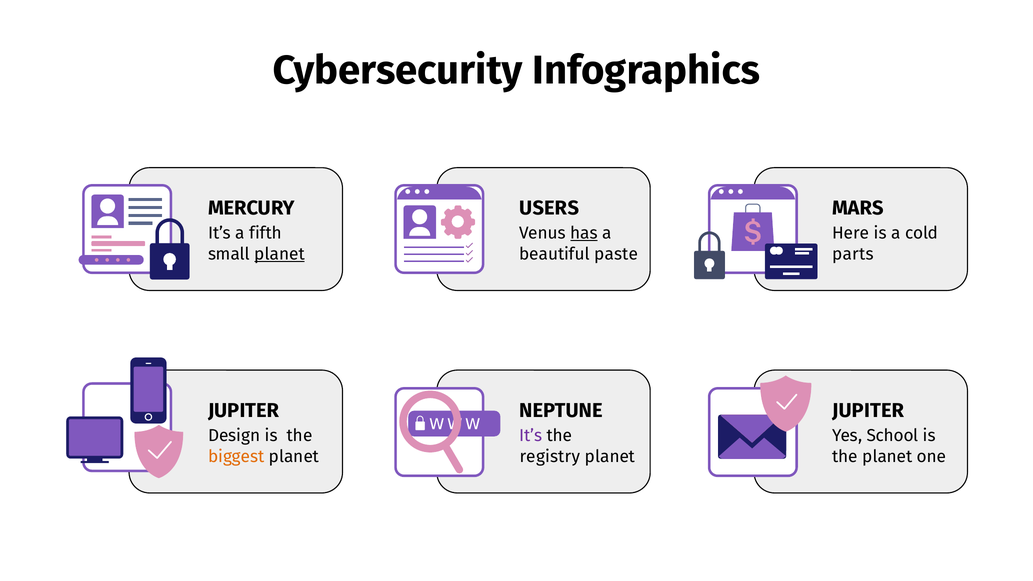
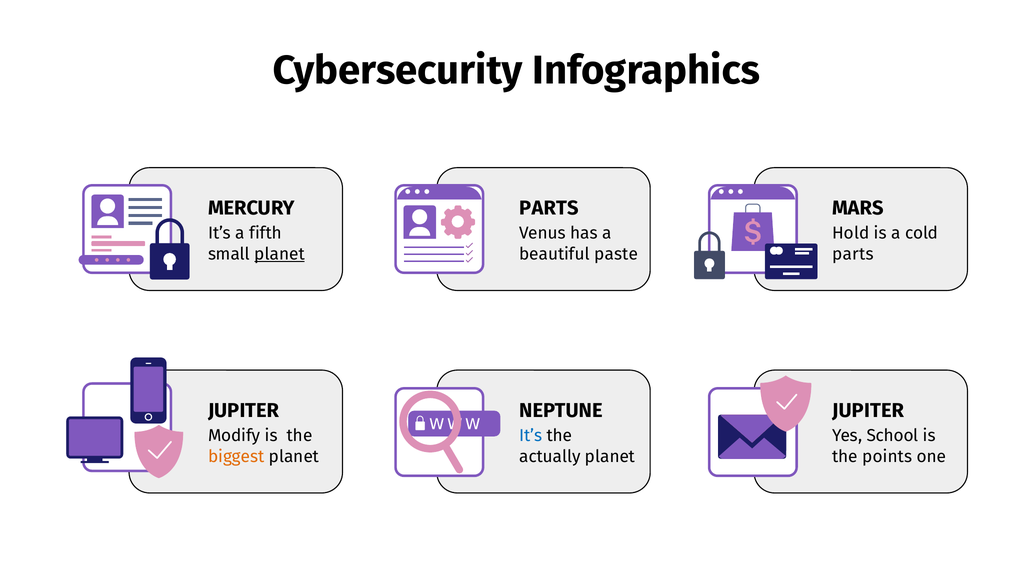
USERS at (549, 208): USERS -> PARTS
has underline: present -> none
Here: Here -> Hold
Design: Design -> Modify
It’s at (531, 436) colour: purple -> blue
registry: registry -> actually
the planet: planet -> points
